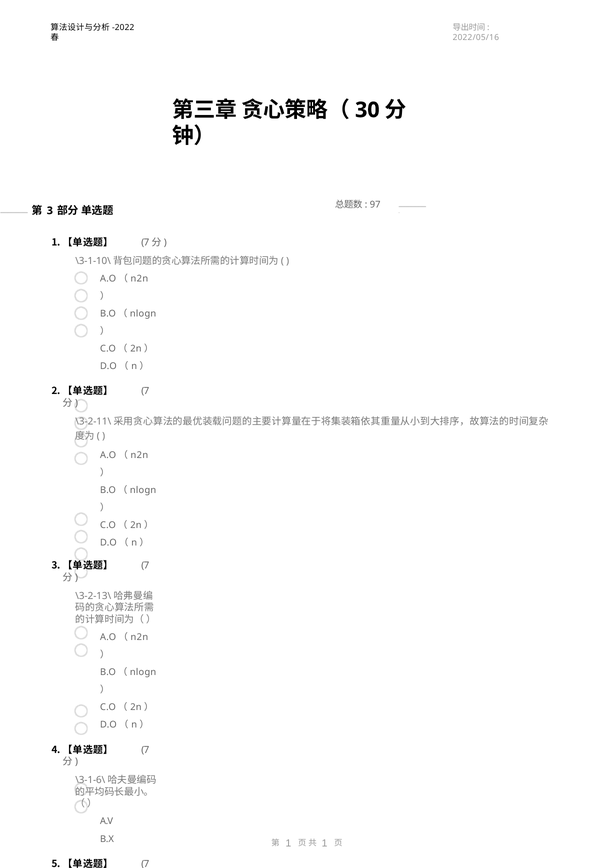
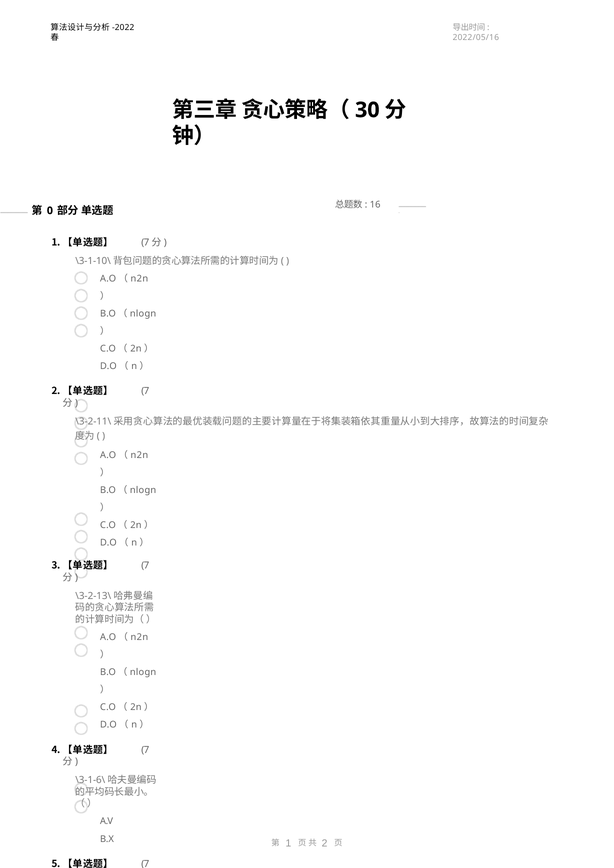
97: 97 -> 16
3 at (50, 211): 3 -> 0
1 1: 1 -> 2
